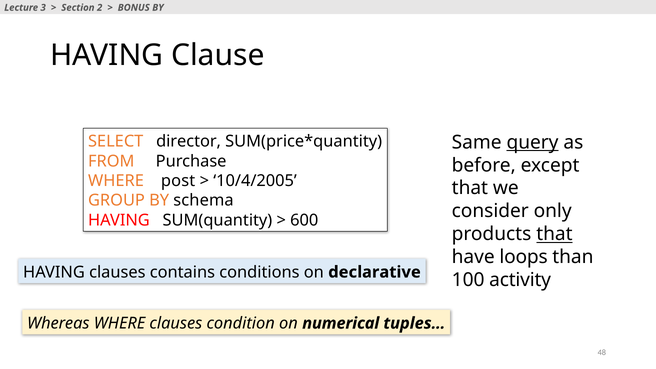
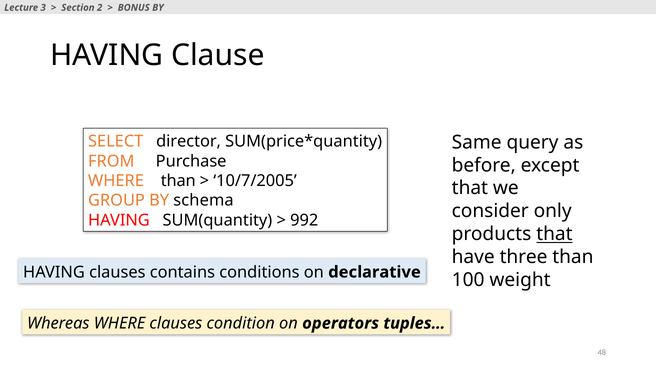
query underline: present -> none
WHERE post: post -> than
10/4/2005: 10/4/2005 -> 10/7/2005
600: 600 -> 992
loops: loops -> three
activity: activity -> weight
numerical: numerical -> operators
